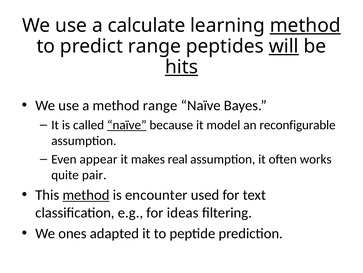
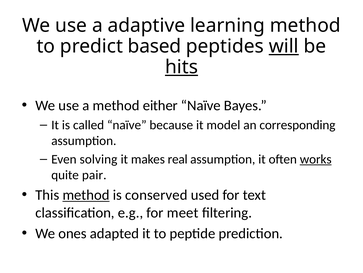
calculate: calculate -> adaptive
method at (305, 26) underline: present -> none
predict range: range -> based
method range: range -> either
naïve at (127, 125) underline: present -> none
reconfigurable: reconfigurable -> corresponding
appear: appear -> solving
works underline: none -> present
encounter: encounter -> conserved
ideas: ideas -> meet
